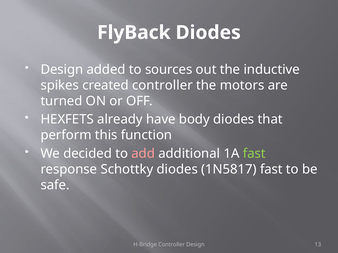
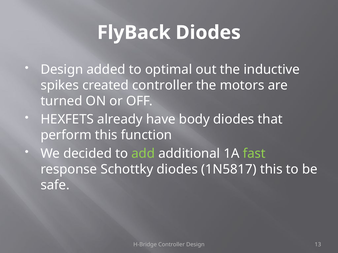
sources: sources -> optimal
add colour: pink -> light green
1N5817 fast: fast -> this
